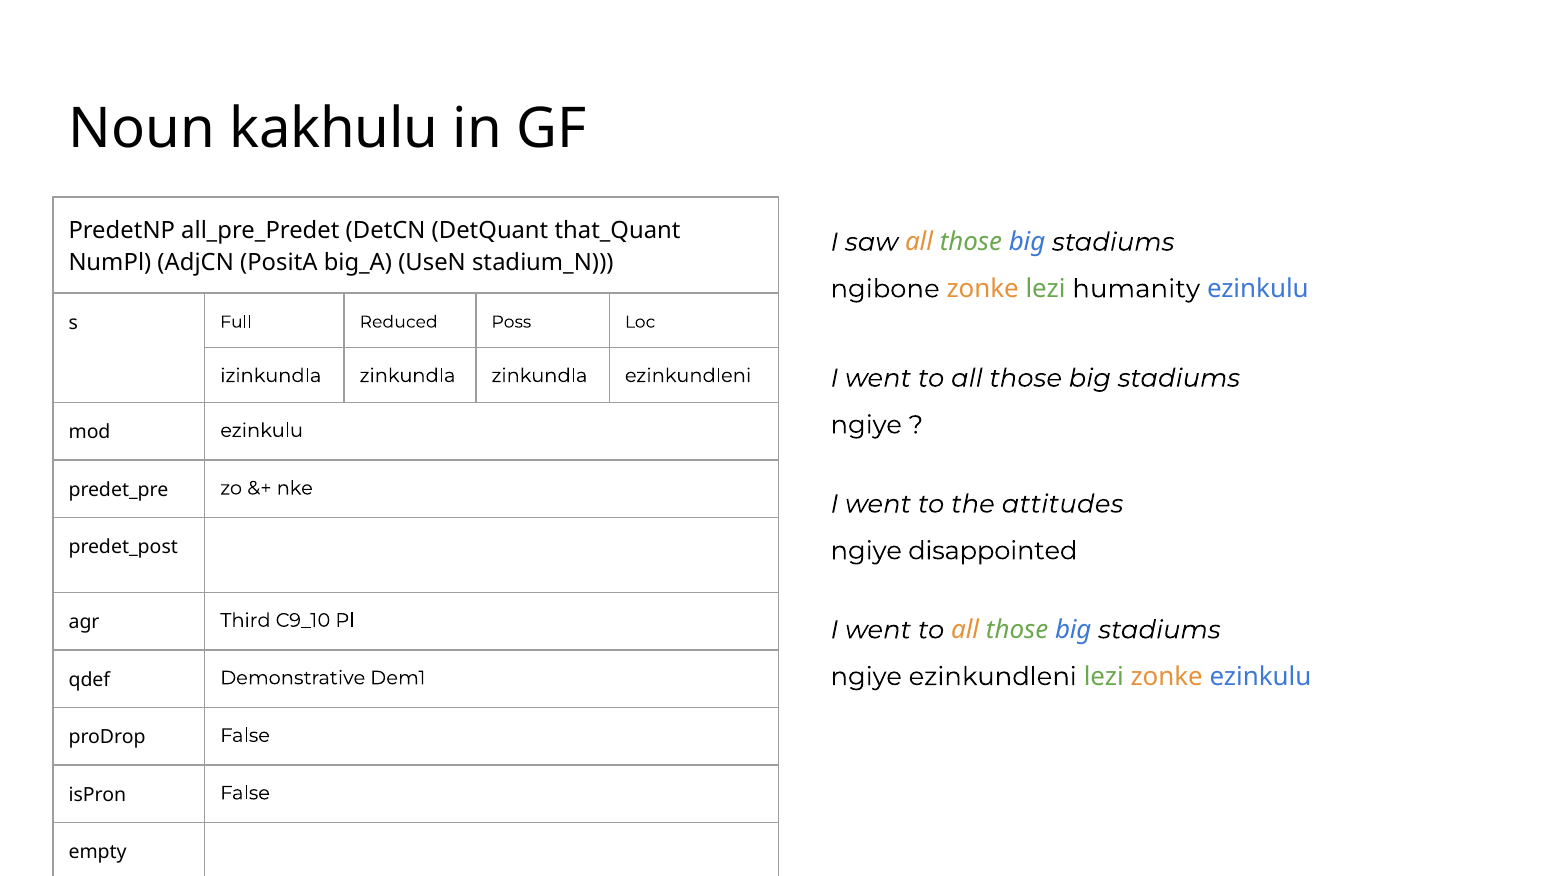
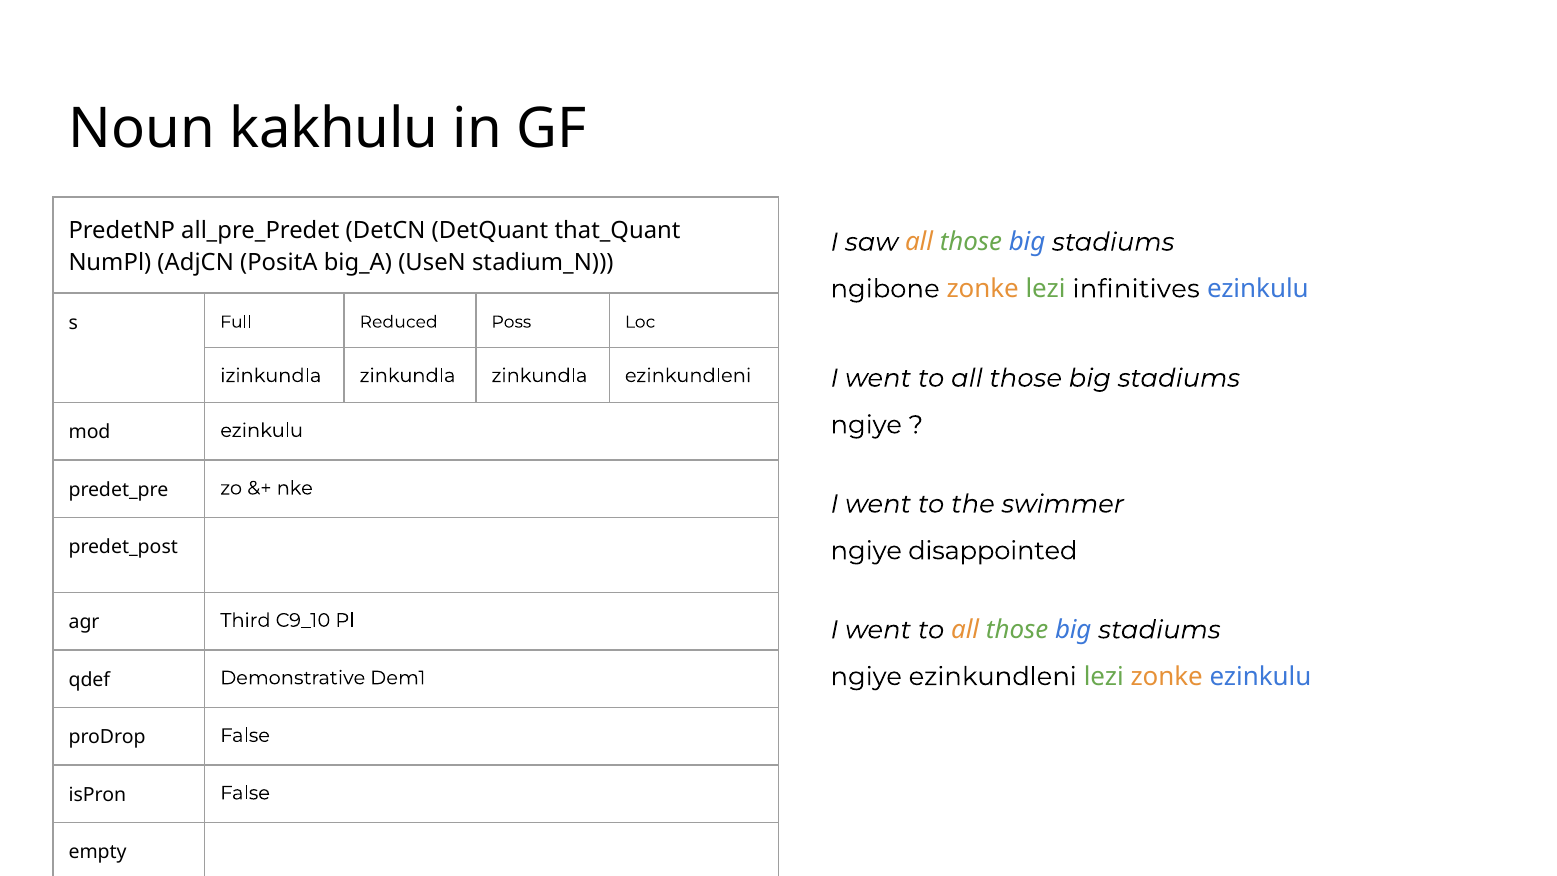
humanity: humanity -> infinitives
attitudes: attitudes -> swimmer
